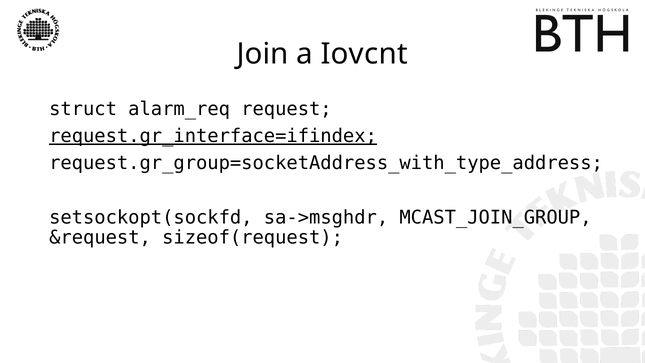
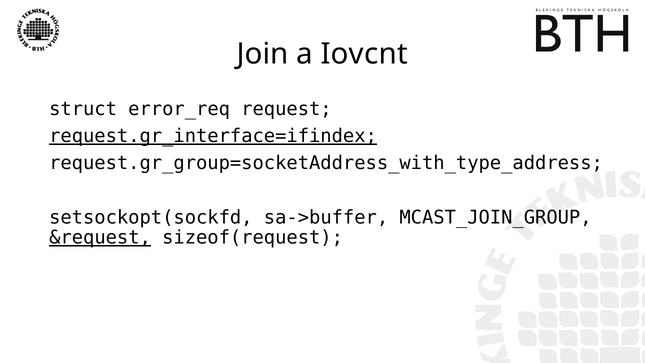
alarm_req: alarm_req -> error_req
sa->msghdr: sa->msghdr -> sa->buffer
&request underline: none -> present
